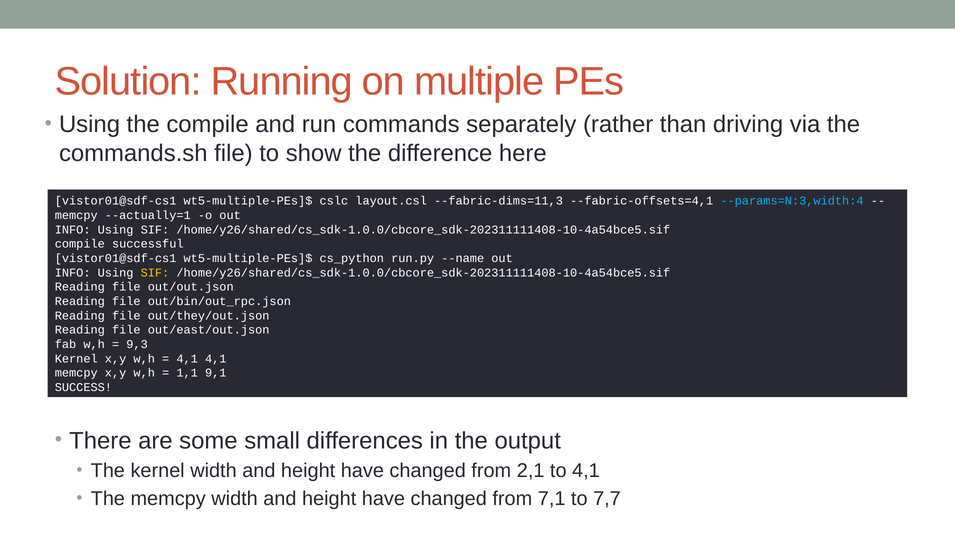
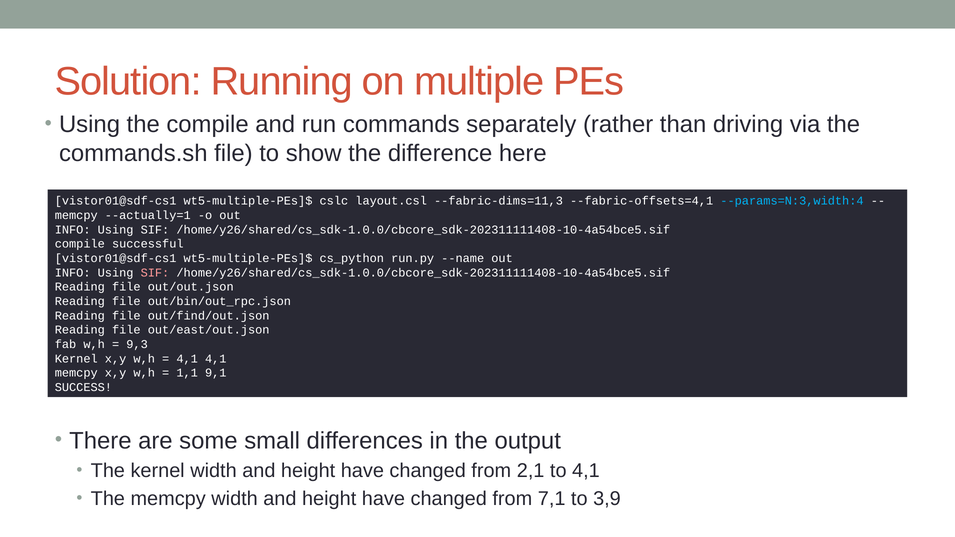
SIF at (155, 273) colour: yellow -> pink
out/they/out.json: out/they/out.json -> out/find/out.json
7,7: 7,7 -> 3,9
